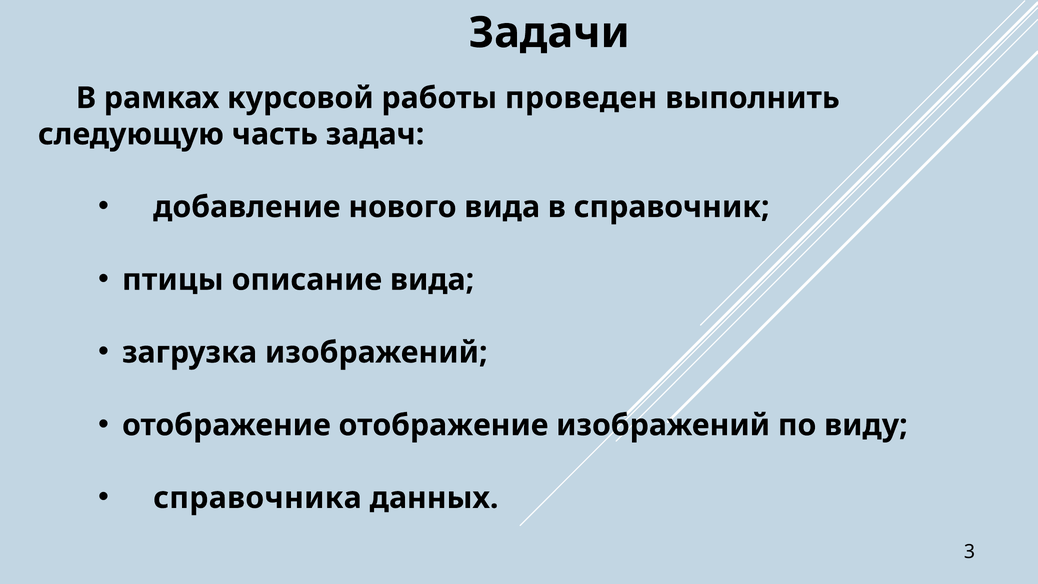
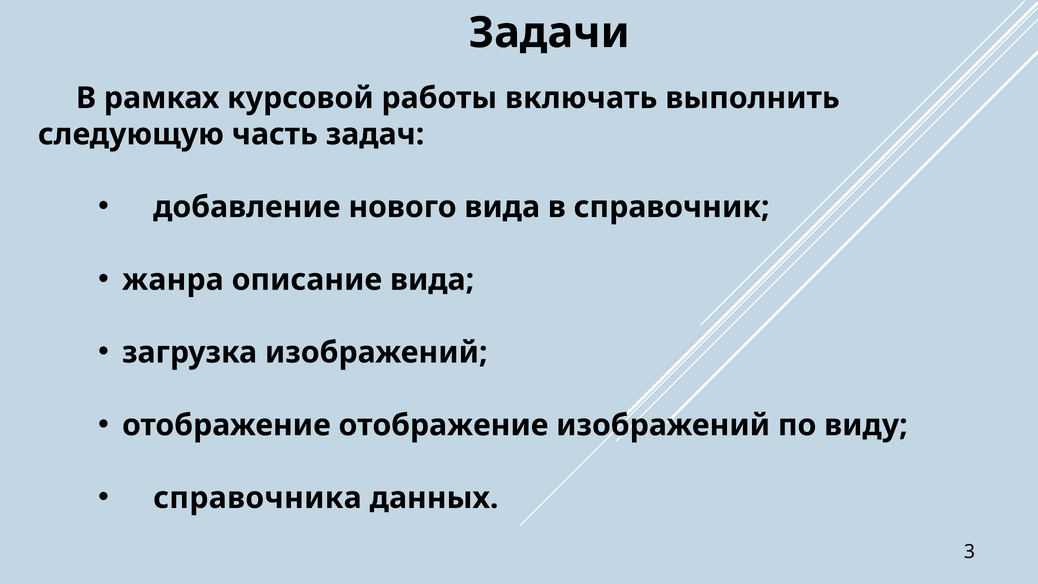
проведен: проведен -> включать
птицы: птицы -> жанра
